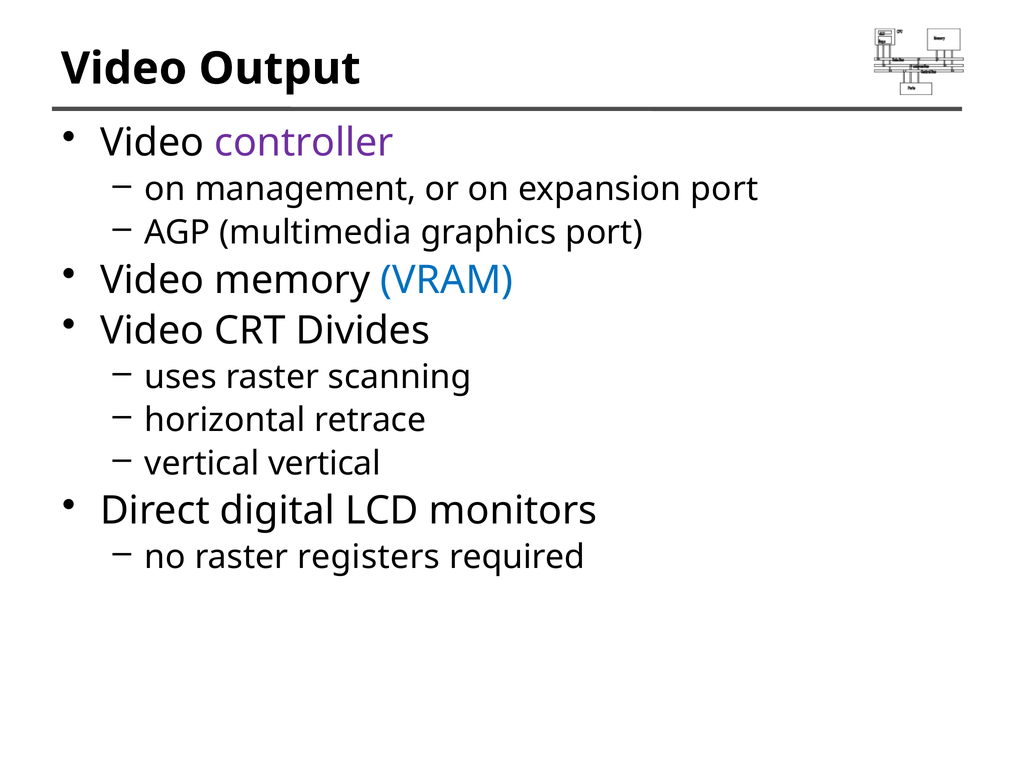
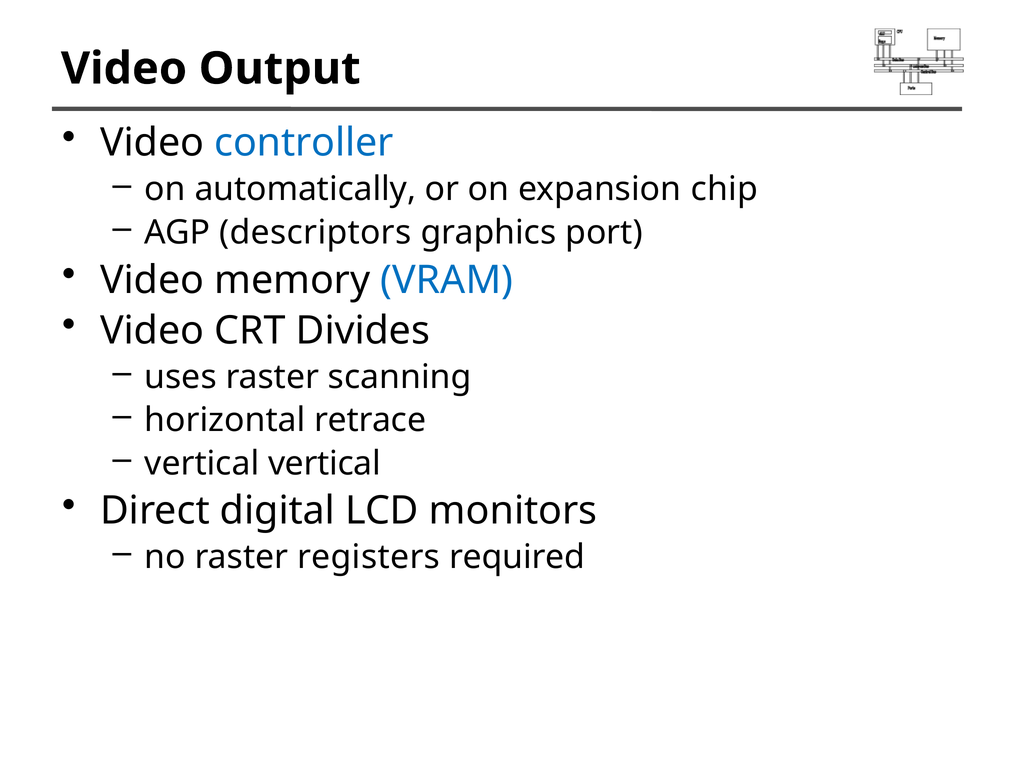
controller colour: purple -> blue
management: management -> automatically
expansion port: port -> chip
multimedia: multimedia -> descriptors
